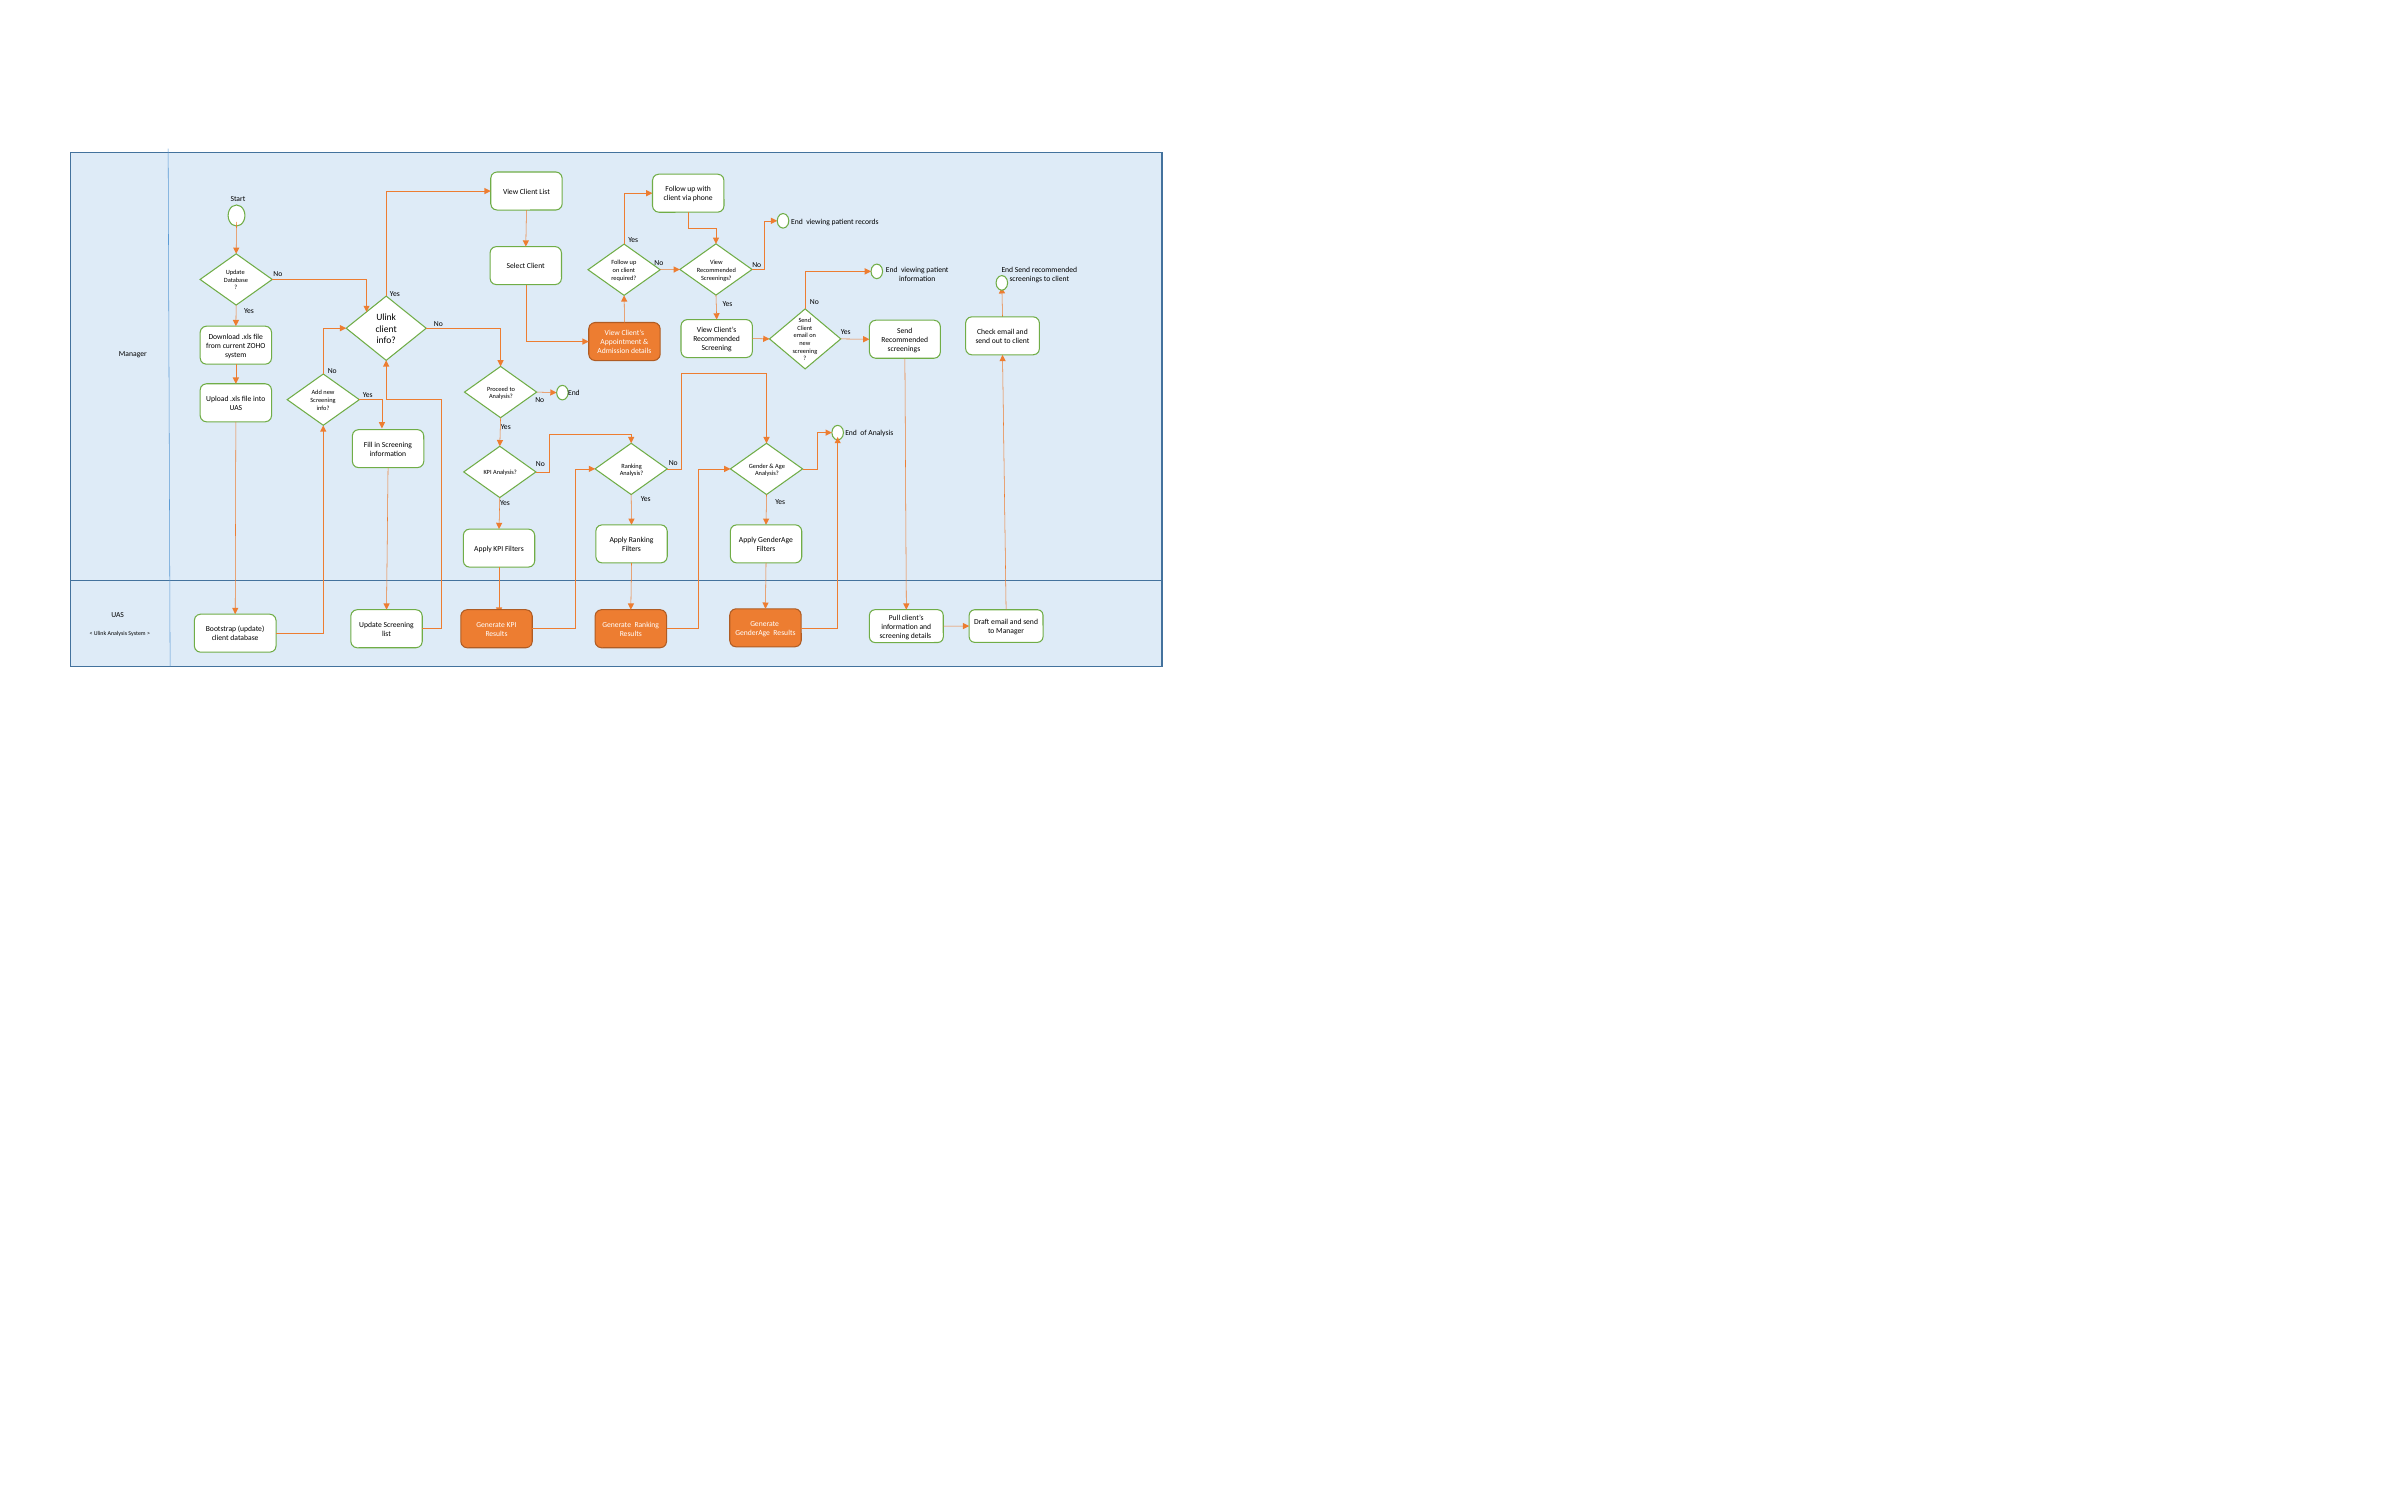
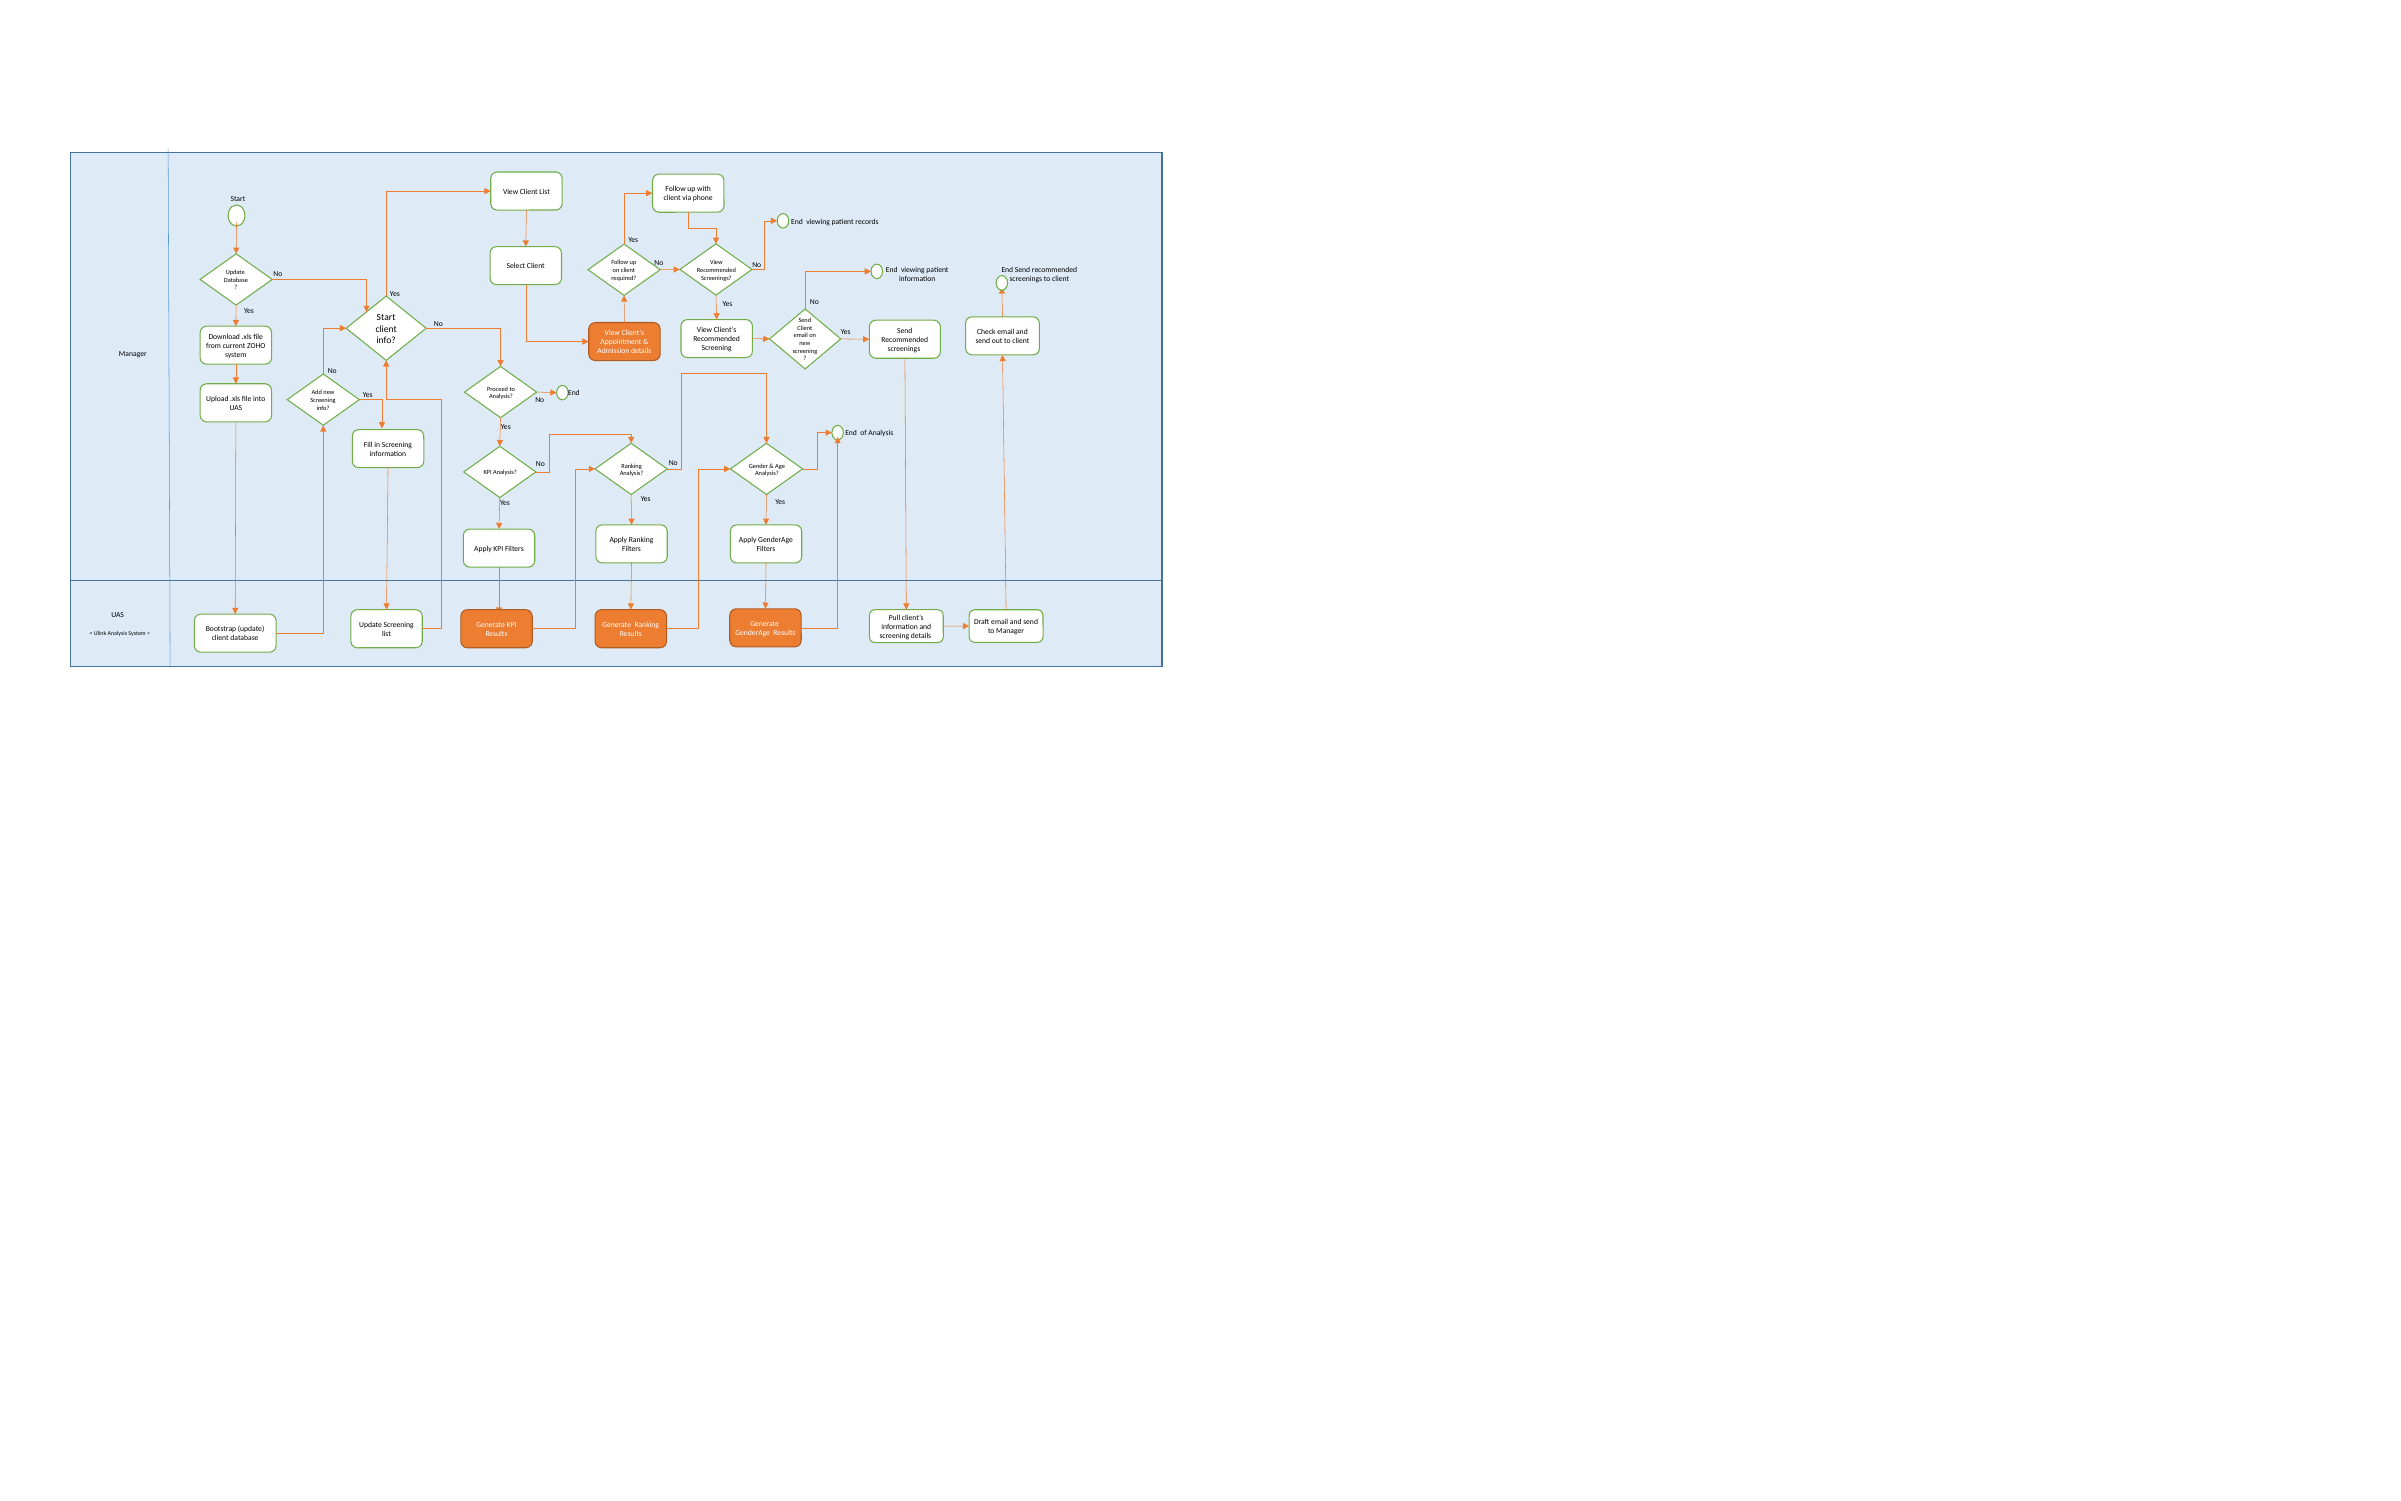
Ulink at (386, 317): Ulink -> Start
